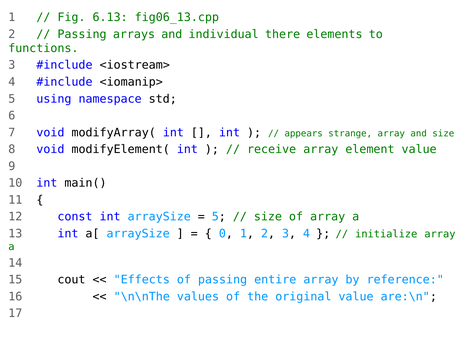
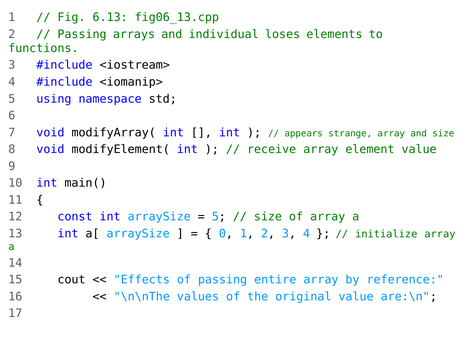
there: there -> loses
